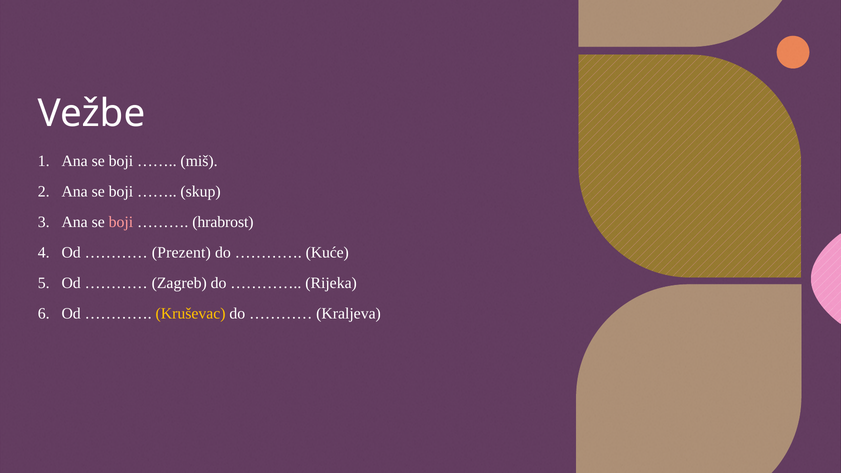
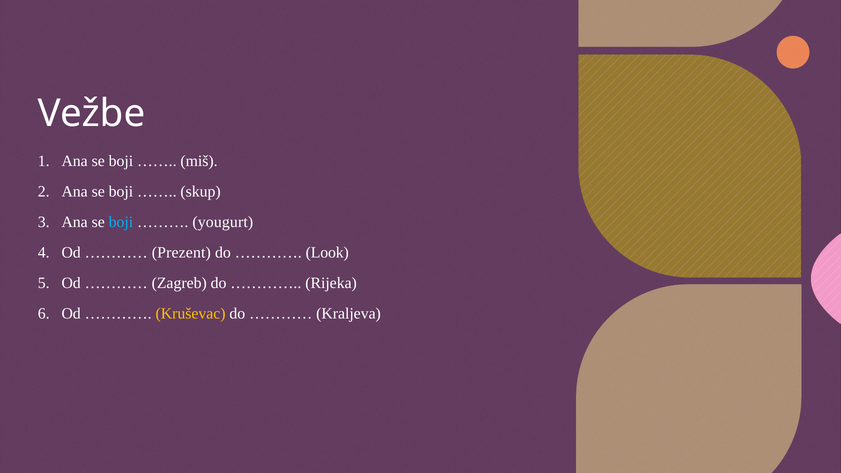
boji at (121, 222) colour: pink -> light blue
hrabrost: hrabrost -> yougurt
Kuće: Kuće -> Look
